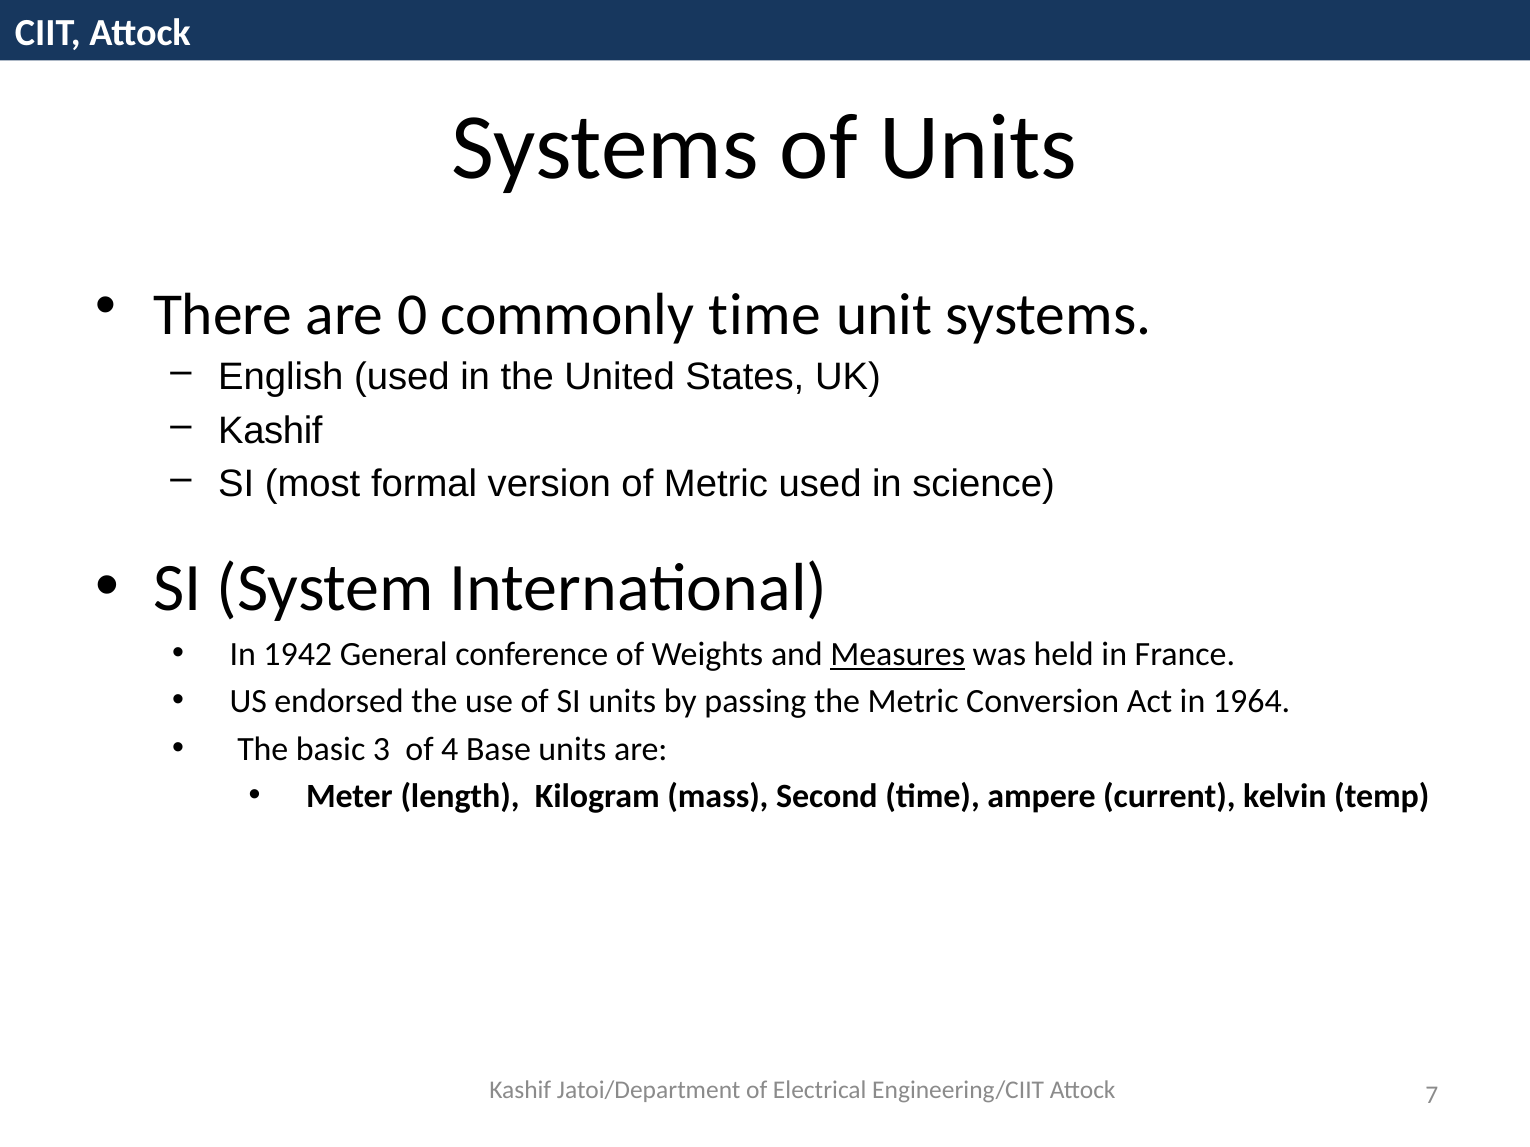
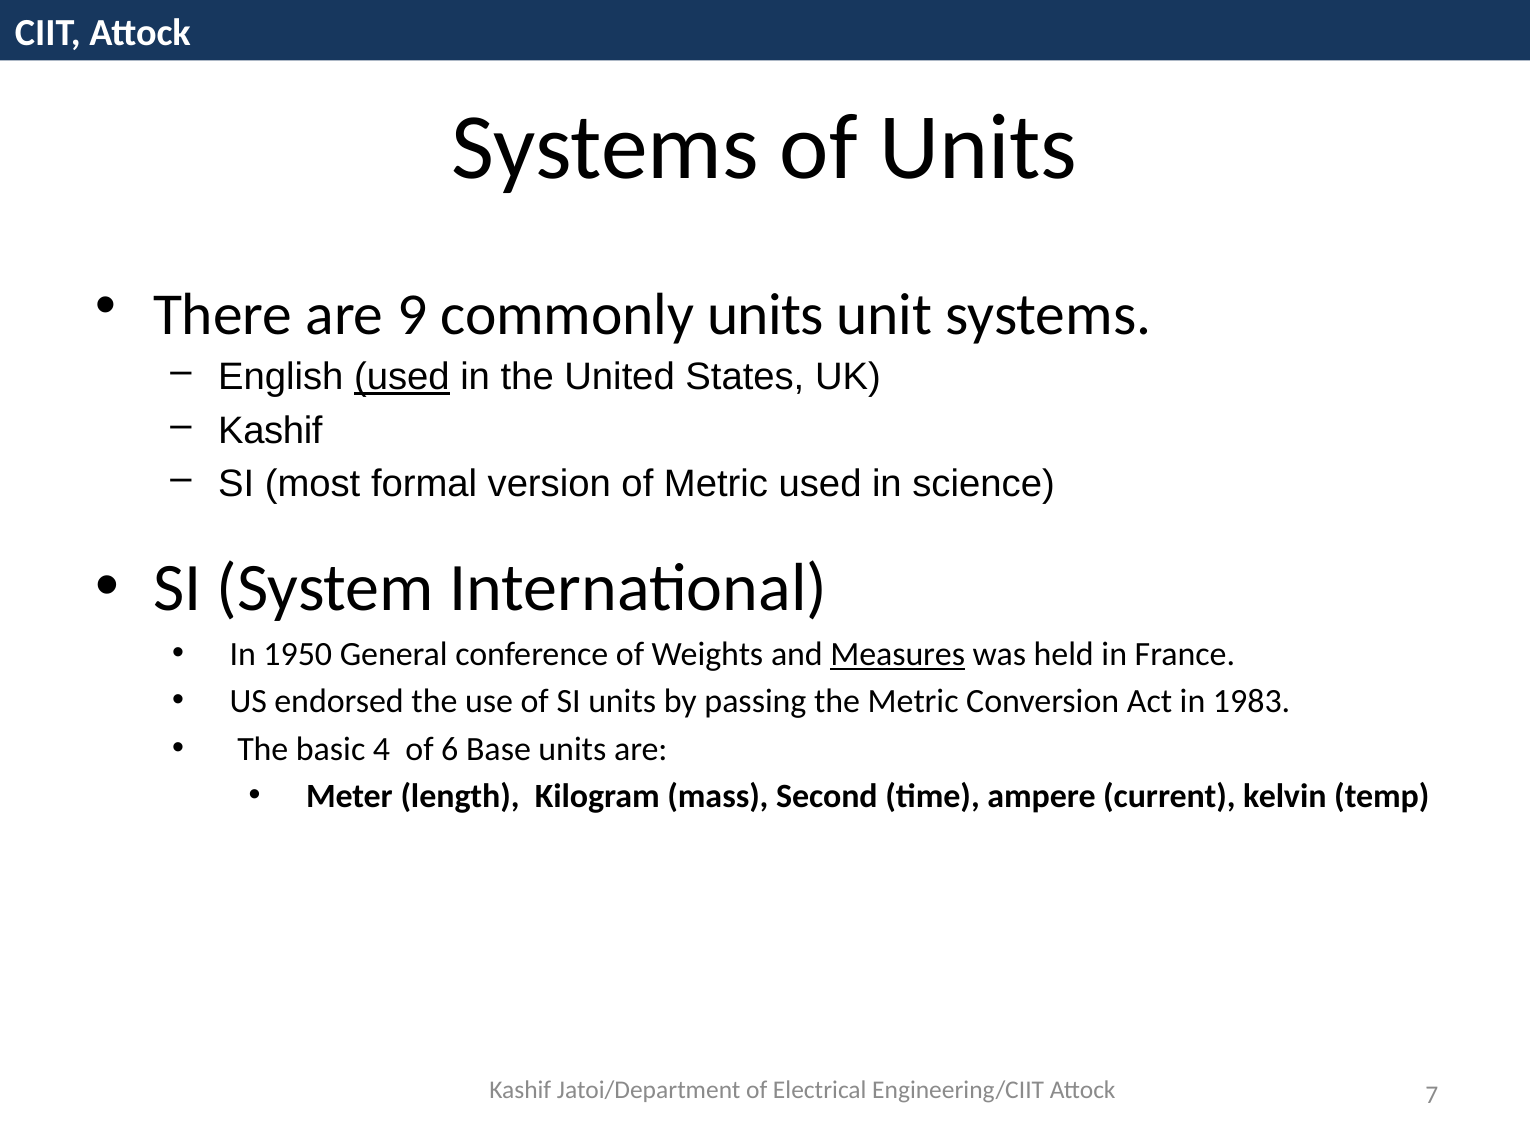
0: 0 -> 9
commonly time: time -> units
used at (402, 377) underline: none -> present
1942: 1942 -> 1950
1964: 1964 -> 1983
3: 3 -> 4
4: 4 -> 6
